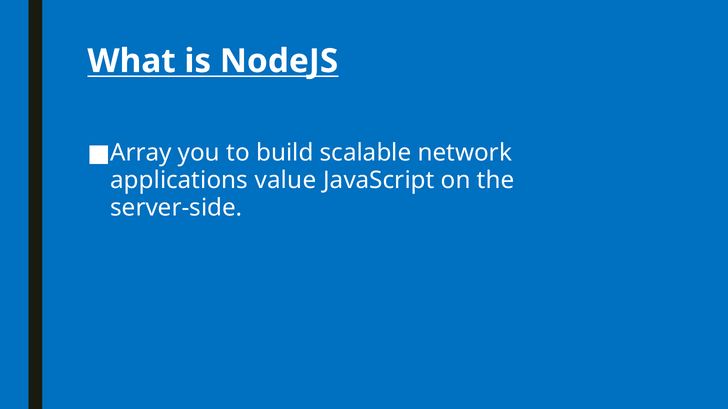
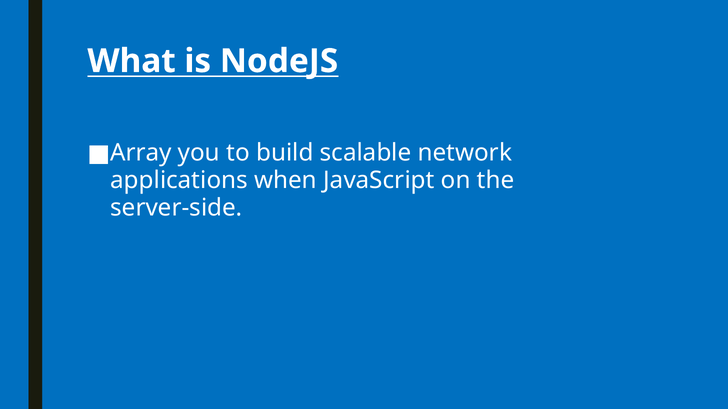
value: value -> when
